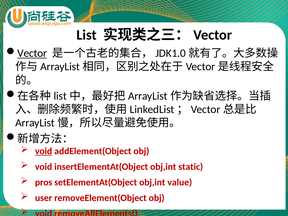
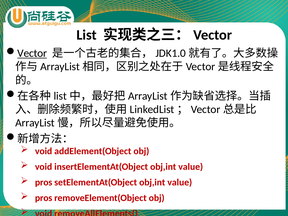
void at (44, 151) underline: present -> none
insertElementAt(Object obj,int static: static -> value
user at (44, 198): user -> pros
